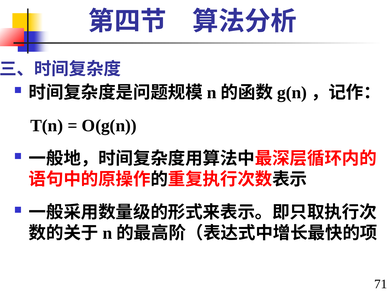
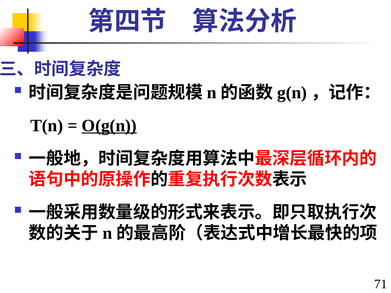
O(g(n underline: none -> present
